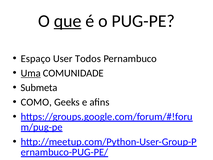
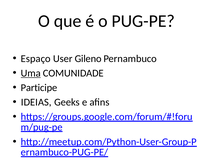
que underline: present -> none
Todos: Todos -> Gileno
Submeta: Submeta -> Participe
COMO: COMO -> IDEIAS
